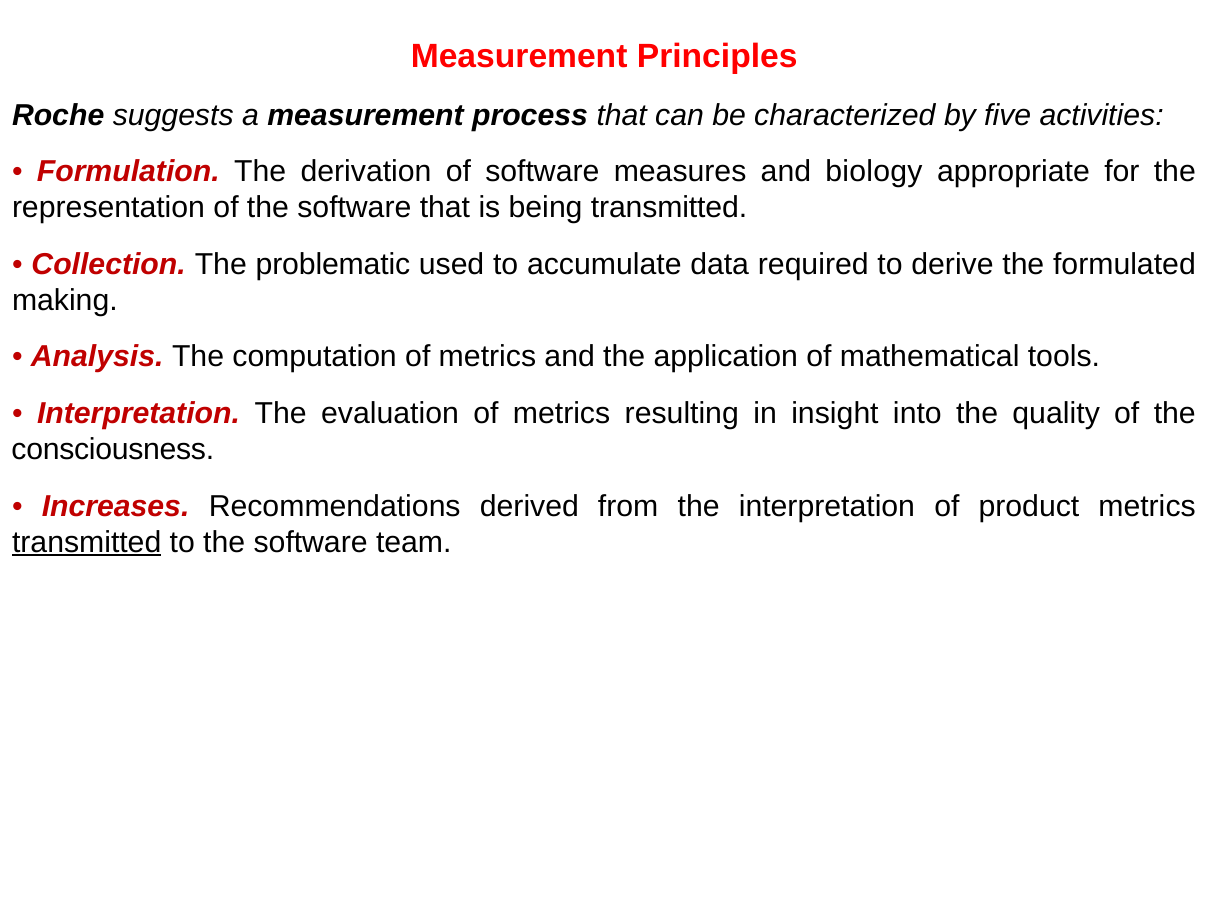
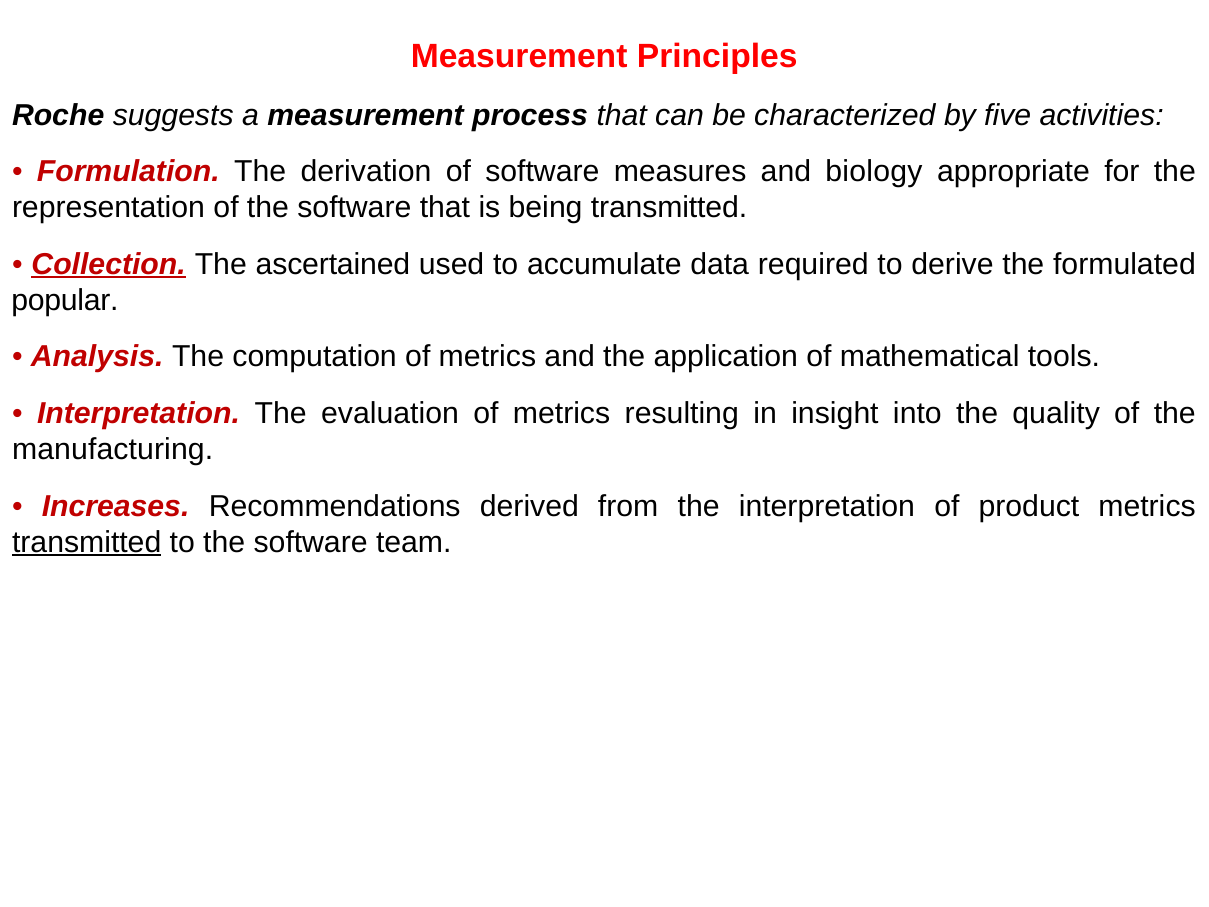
Collection underline: none -> present
problematic: problematic -> ascertained
making: making -> popular
consciousness: consciousness -> manufacturing
